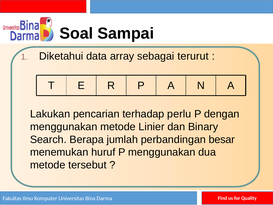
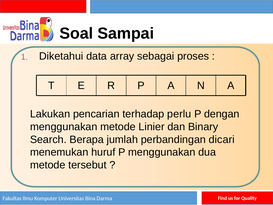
terurut: terurut -> proses
besar: besar -> dicari
